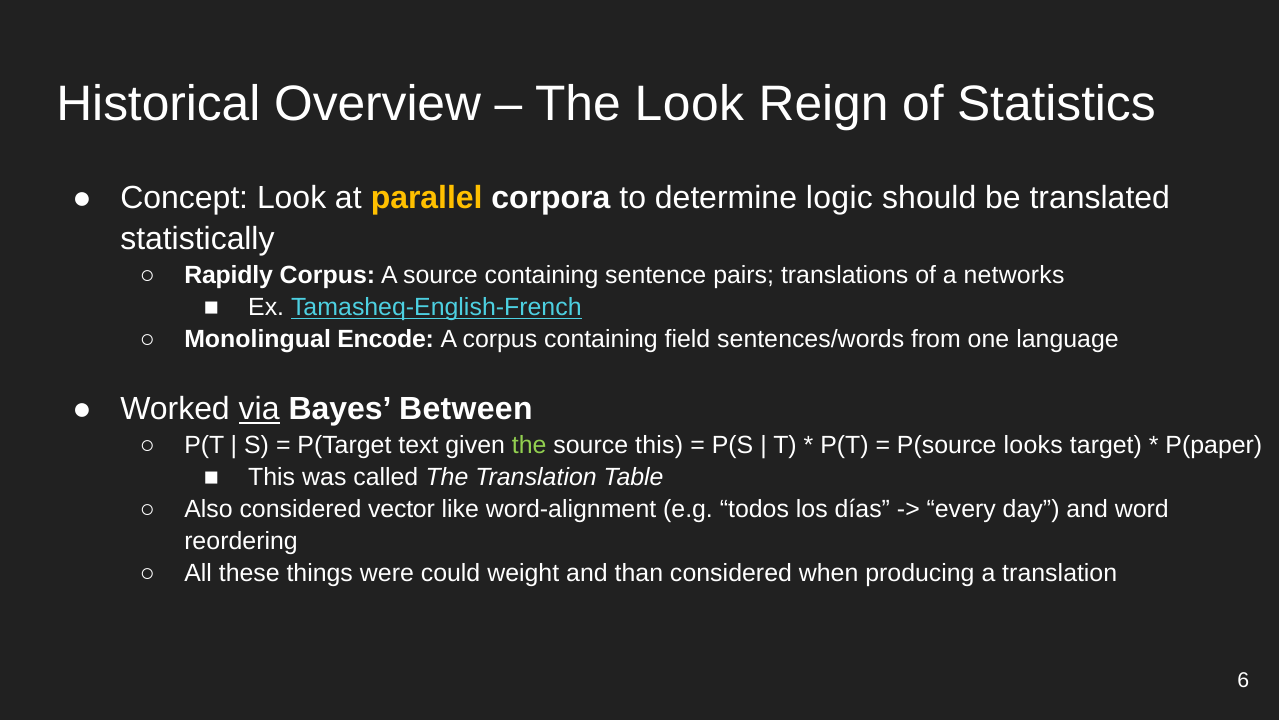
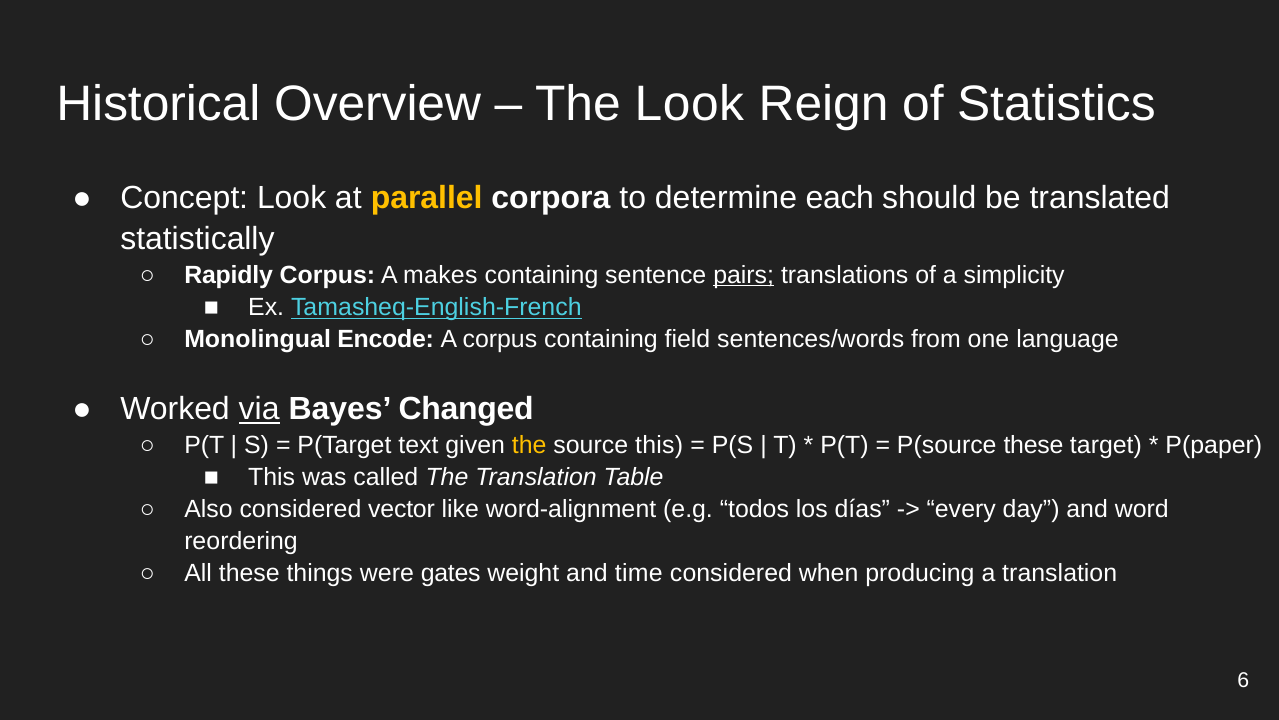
logic: logic -> each
A source: source -> makes
pairs underline: none -> present
networks: networks -> simplicity
Between: Between -> Changed
the at (529, 444) colour: light green -> yellow
P(source looks: looks -> these
could: could -> gates
than: than -> time
